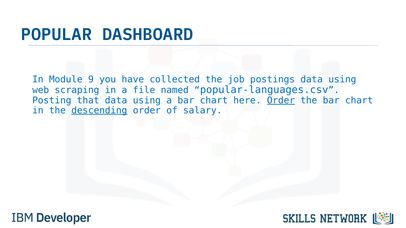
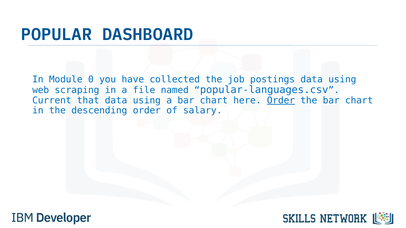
9: 9 -> 0
Posting: Posting -> Current
descending underline: present -> none
